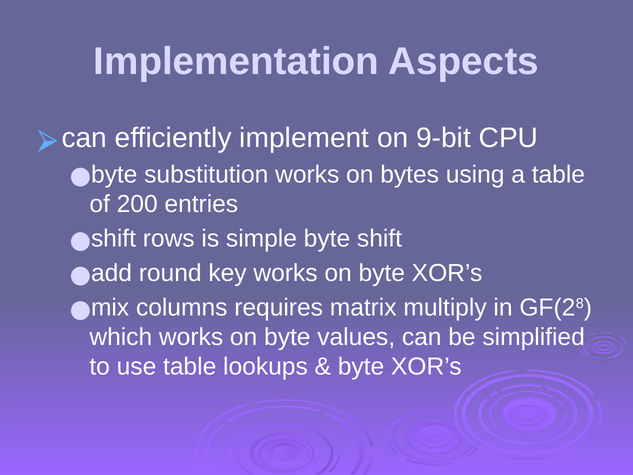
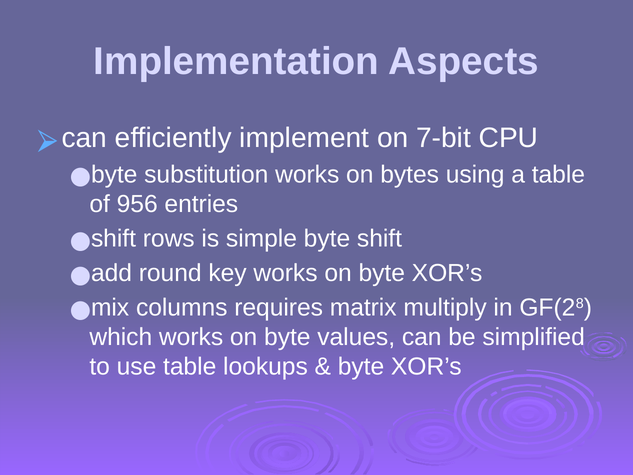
9-bit: 9-bit -> 7-bit
200: 200 -> 956
